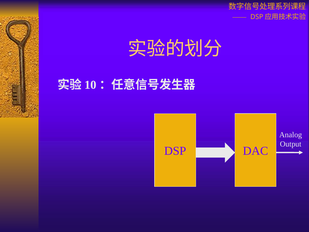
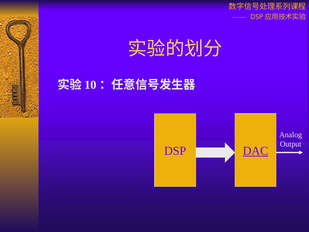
DAC underline: none -> present
